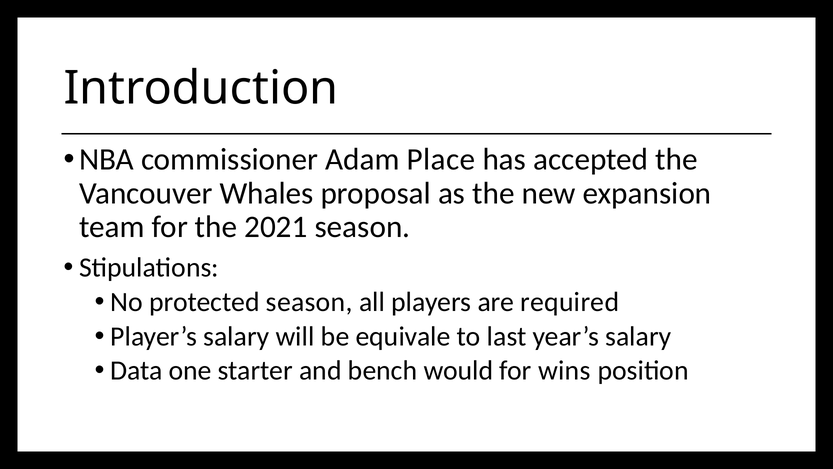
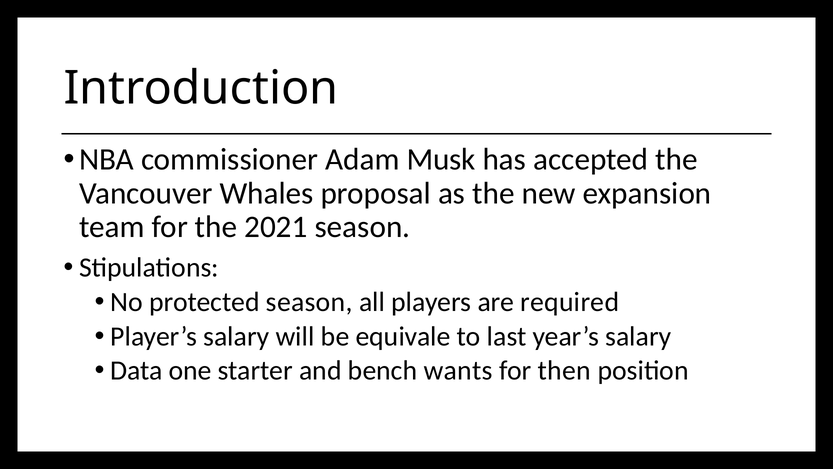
Place: Place -> Musk
would: would -> wants
wins: wins -> then
